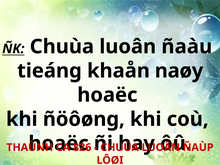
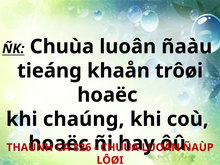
naøy: naøy -> trôøi
ñöôøng: ñöôøng -> chaúng
